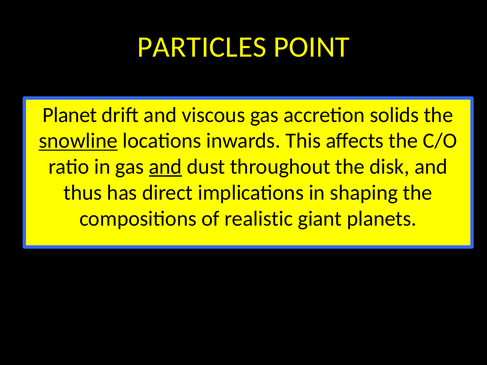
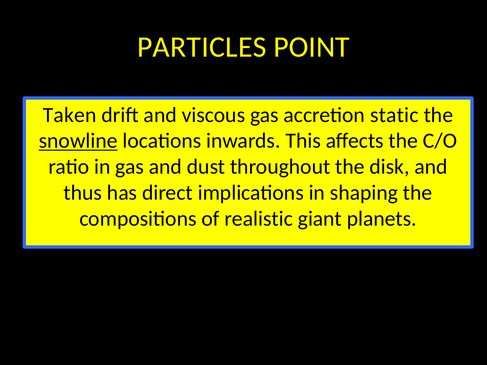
Planet: Planet -> Taken
solids: solids -> static
and at (165, 167) underline: present -> none
